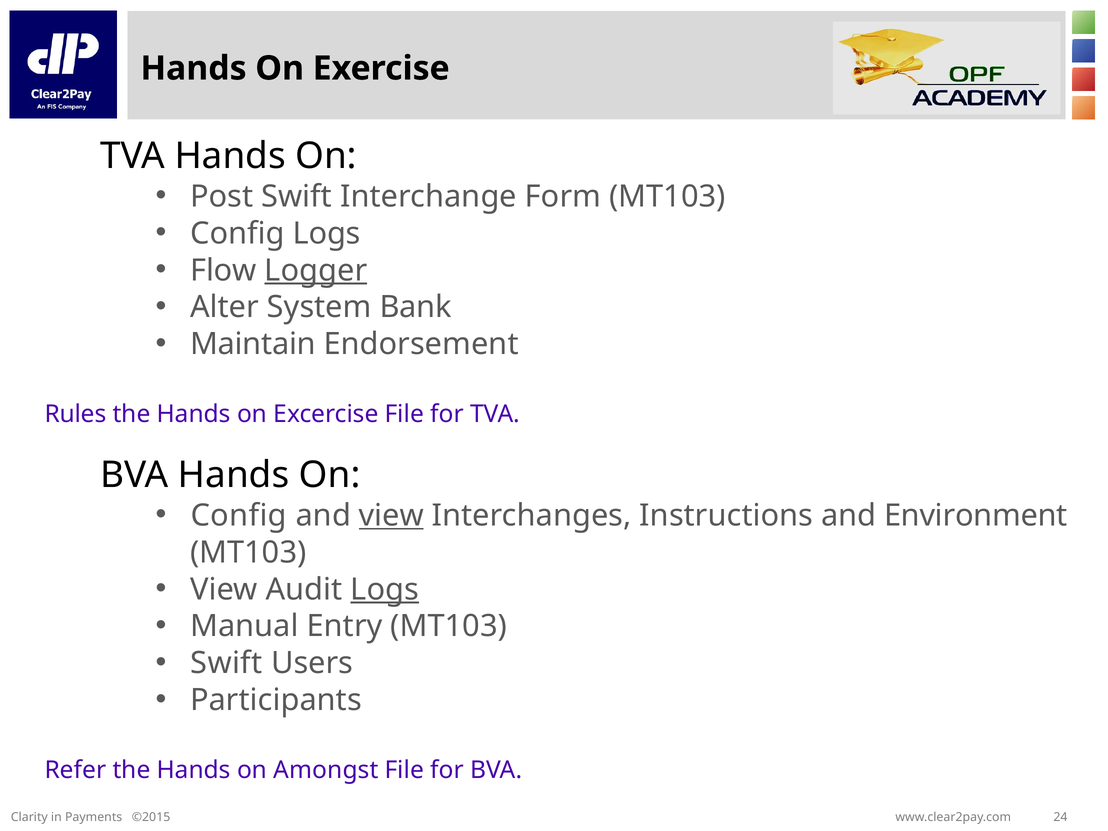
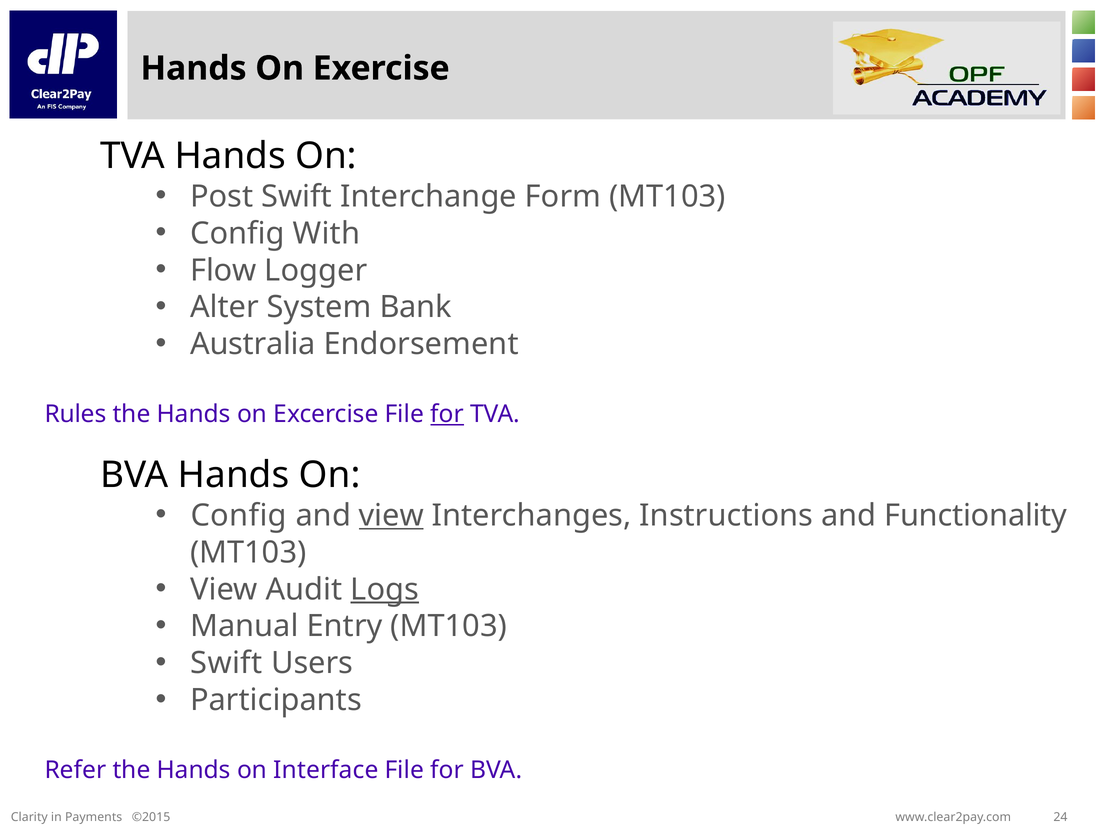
Config Logs: Logs -> With
Logger underline: present -> none
Maintain: Maintain -> Australia
for at (447, 414) underline: none -> present
Environment: Environment -> Functionality
Amongst: Amongst -> Interface
